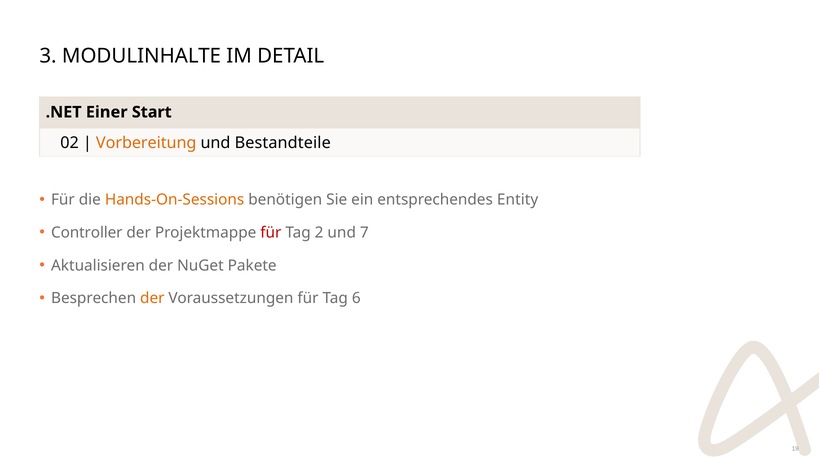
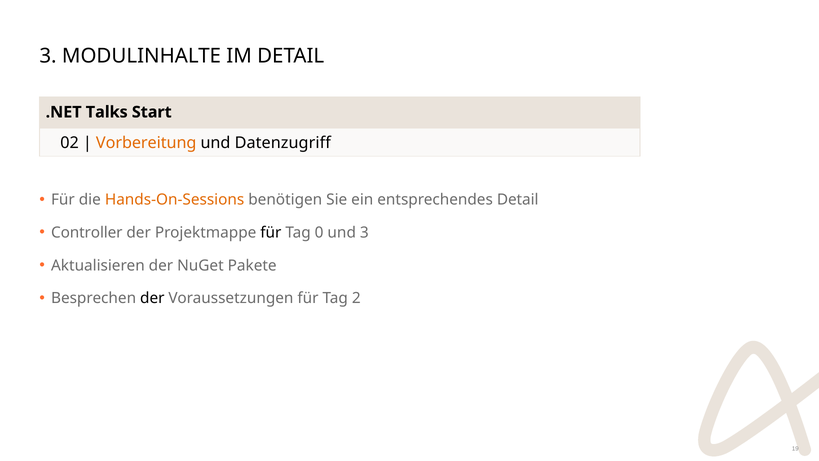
Einer: Einer -> Talks
Bestandteile: Bestandteile -> Datenzugriff
entsprechendes Entity: Entity -> Detail
für at (271, 233) colour: red -> black
2: 2 -> 0
und 7: 7 -> 3
der at (152, 298) colour: orange -> black
6: 6 -> 2
